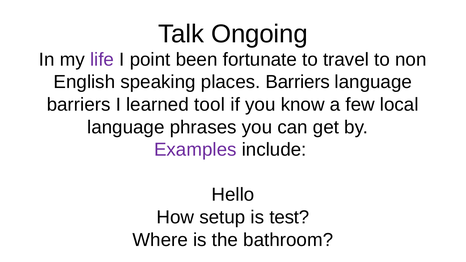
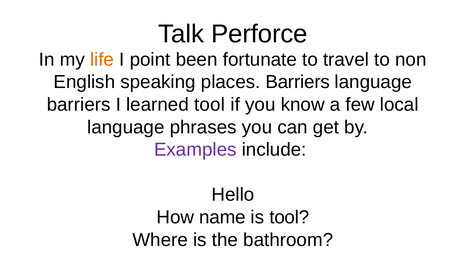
Ongoing: Ongoing -> Perforce
life colour: purple -> orange
setup: setup -> name
is test: test -> tool
